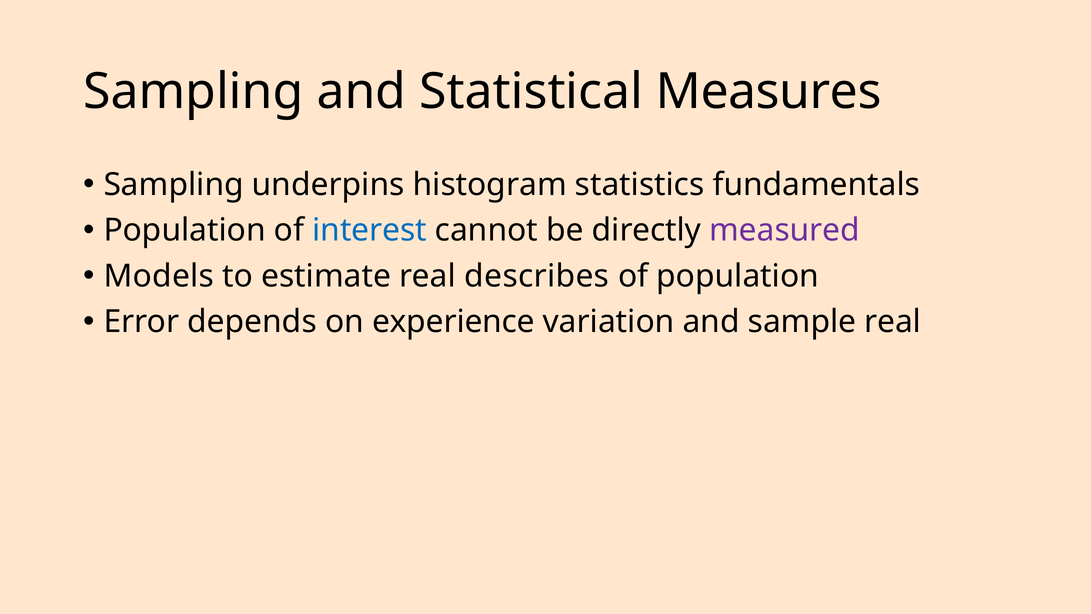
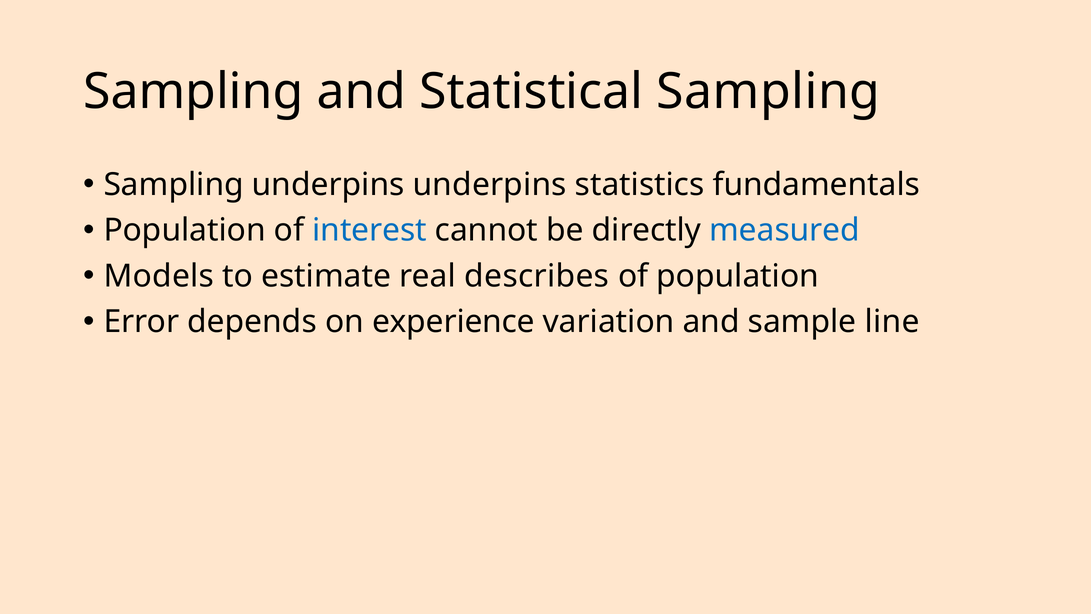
Statistical Measures: Measures -> Sampling
underpins histogram: histogram -> underpins
measured colour: purple -> blue
sample real: real -> line
